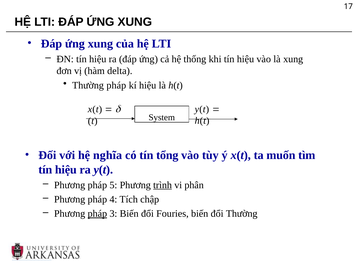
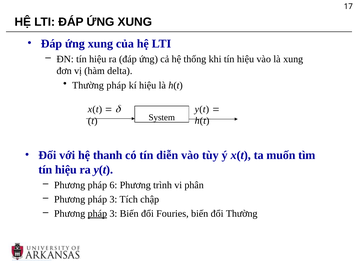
nghĩa: nghĩa -> thanh
tổng: tổng -> diễn
5: 5 -> 6
trình underline: present -> none
4 at (113, 200): 4 -> 3
